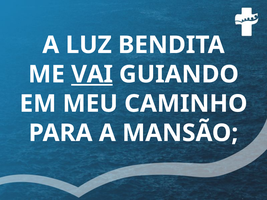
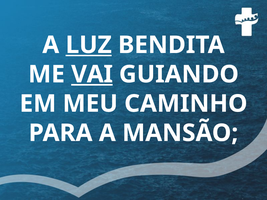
LUZ underline: none -> present
